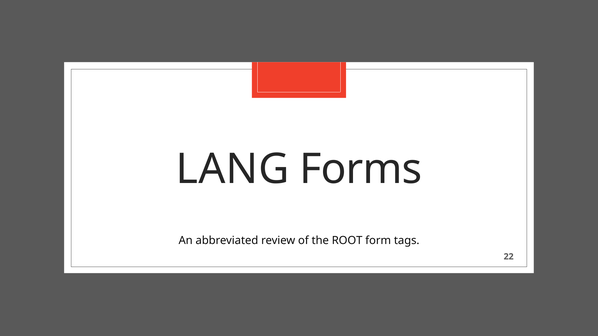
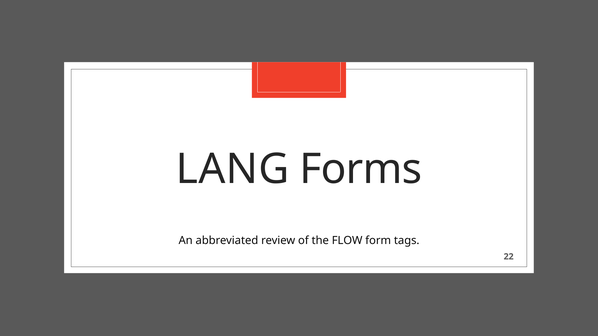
ROOT: ROOT -> FLOW
